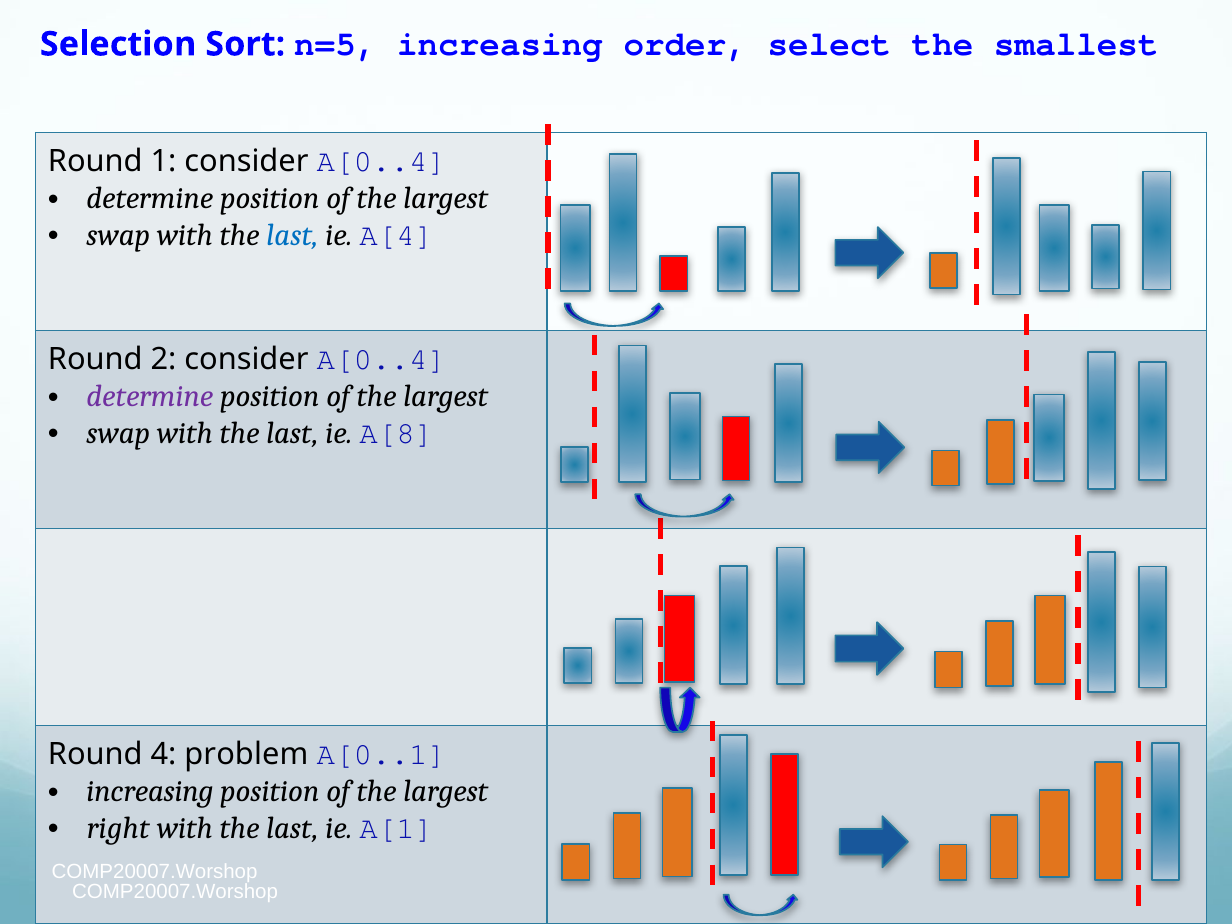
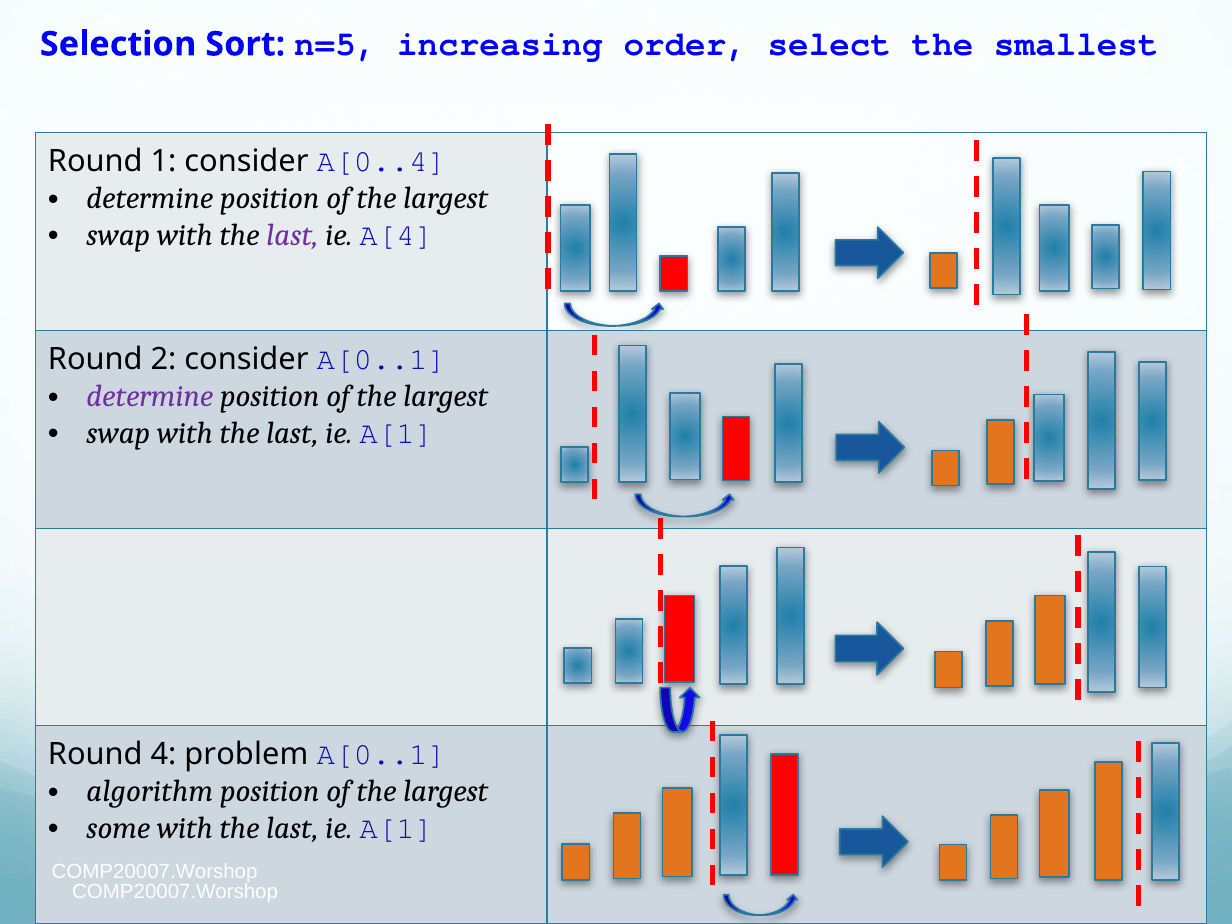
last at (292, 235) colour: blue -> purple
2 consider A[0..4: A[0..4 -> A[0..1
A[8 at (396, 433): A[8 -> A[1
increasing at (150, 791): increasing -> algorithm
right: right -> some
